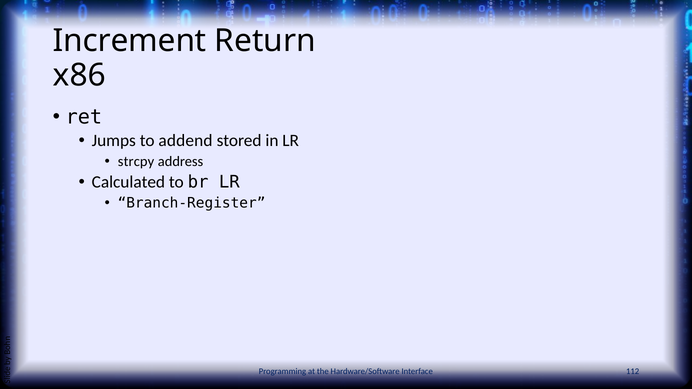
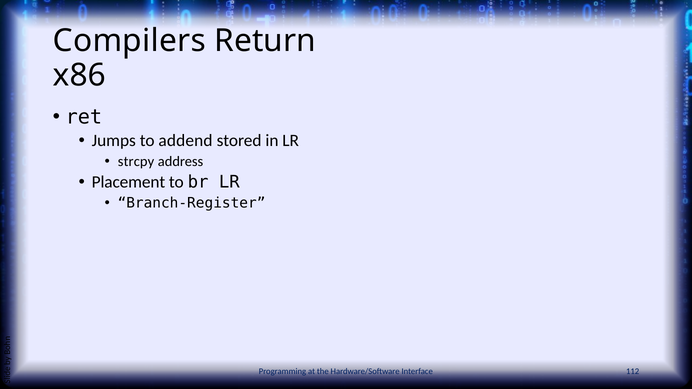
Increment: Increment -> Compilers
Calculated: Calculated -> Placement
